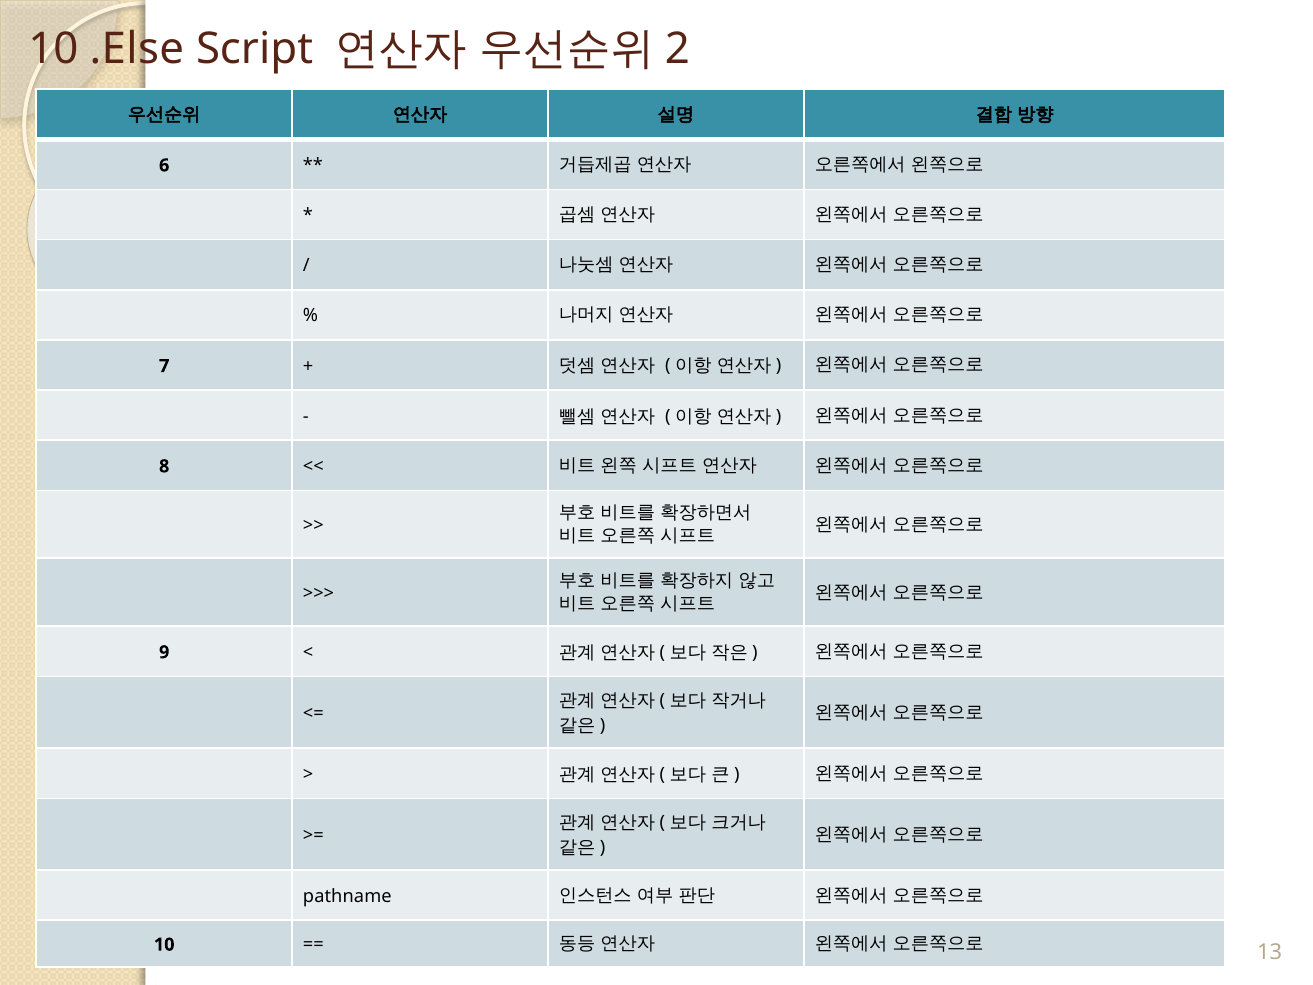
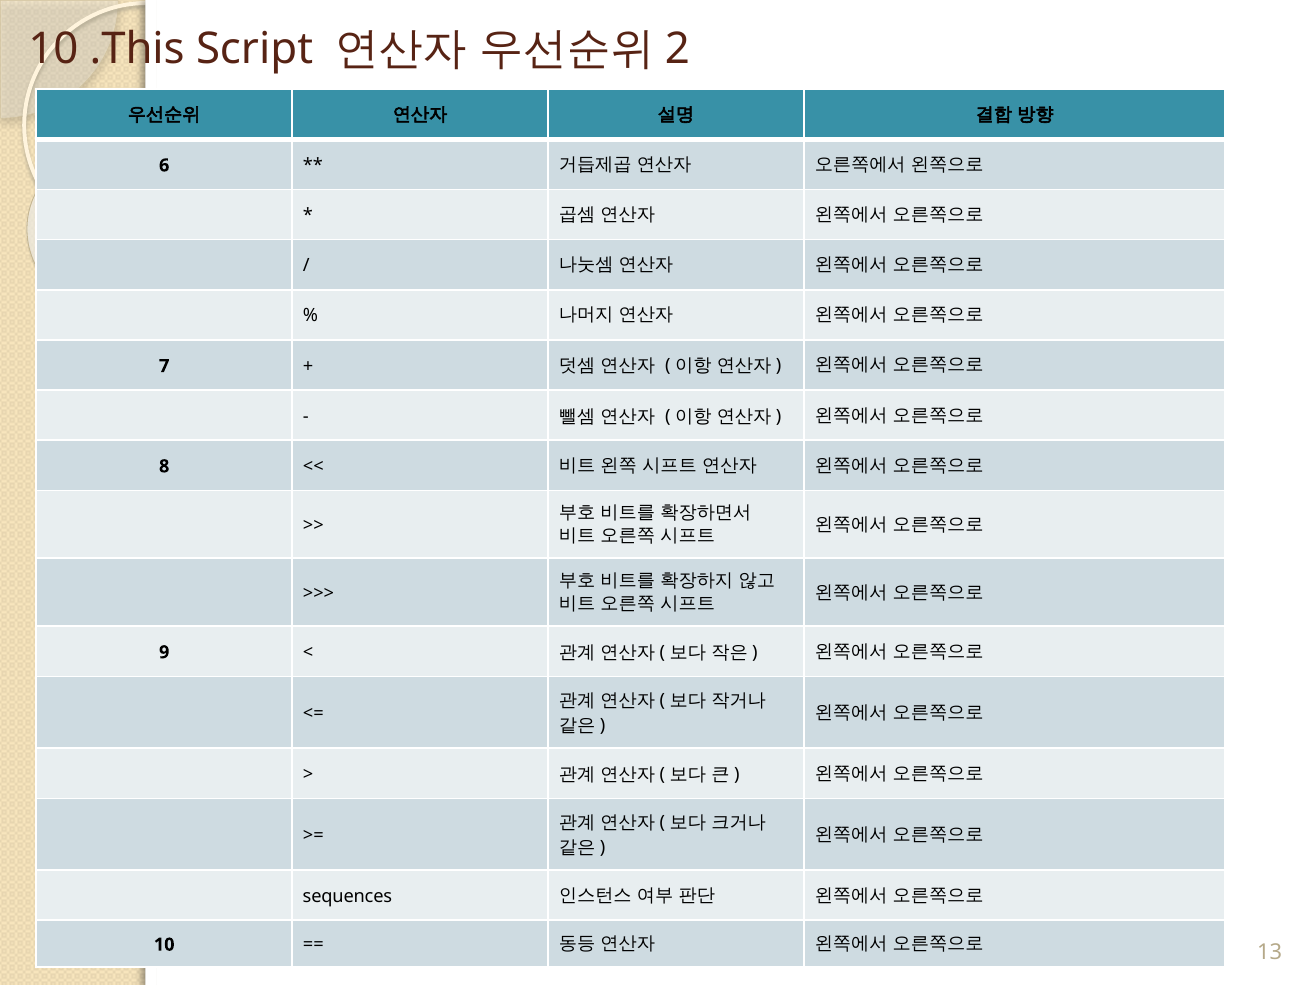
.Else: .Else -> .This
pathname: pathname -> sequences
